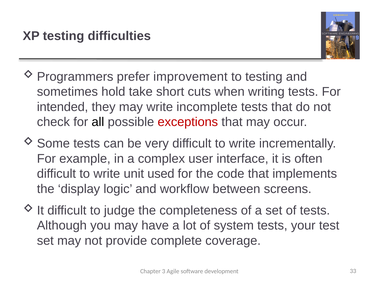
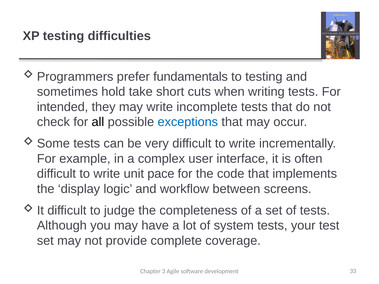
improvement: improvement -> fundamentals
exceptions colour: red -> blue
used: used -> pace
